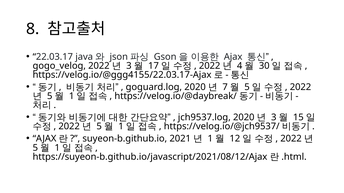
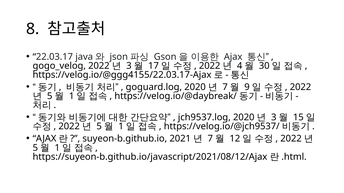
5 at (247, 87): 5 -> 9
1 at (210, 139): 1 -> 7
